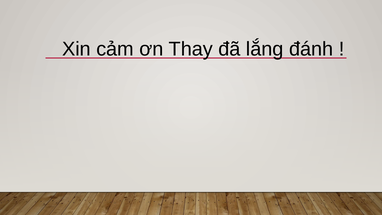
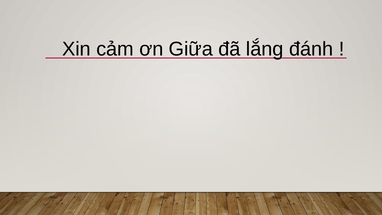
Thay: Thay -> Giữa
